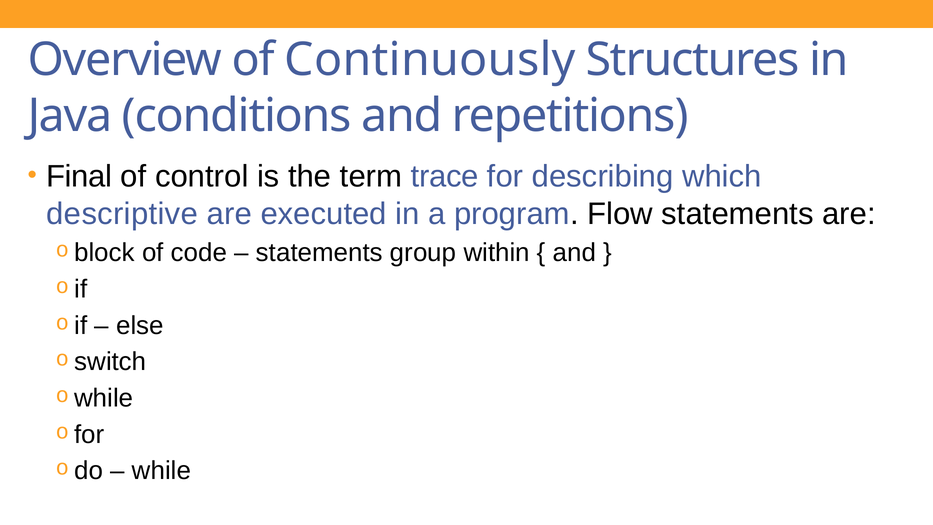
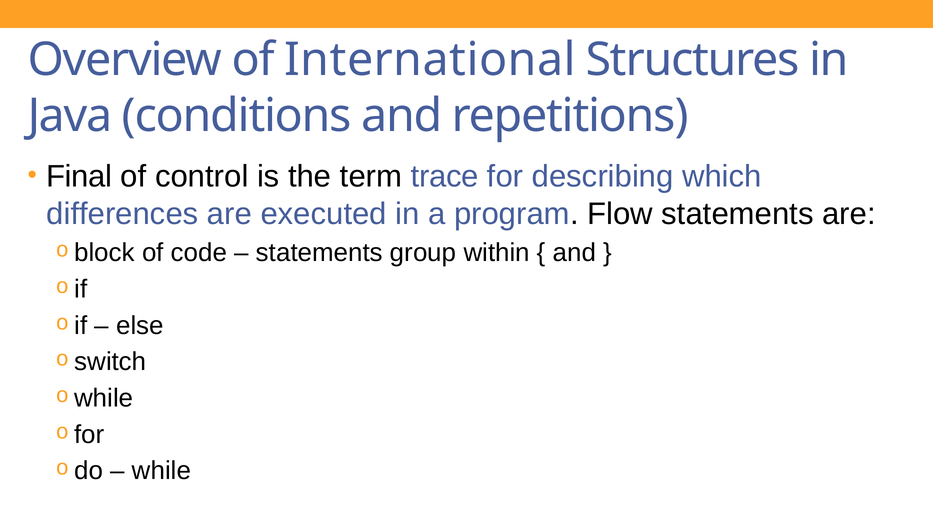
Continuously: Continuously -> International
descriptive: descriptive -> differences
